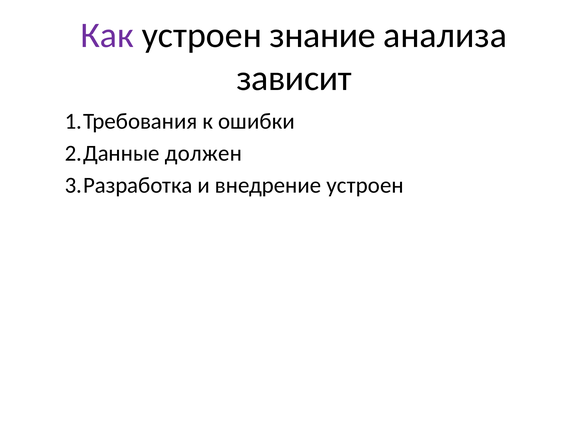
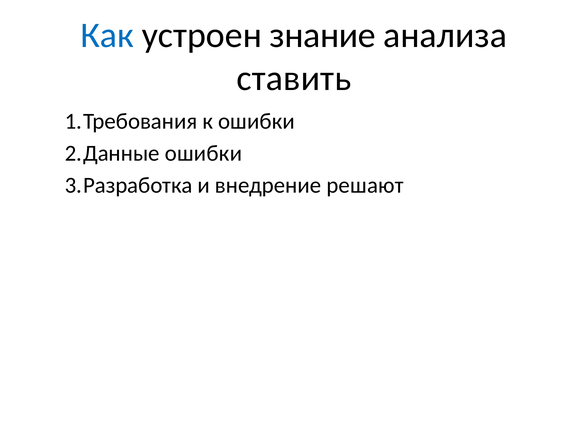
Как colour: purple -> blue
зависит: зависит -> ставить
должен at (203, 153): должен -> ошибки
внедрение устроен: устроен -> решают
